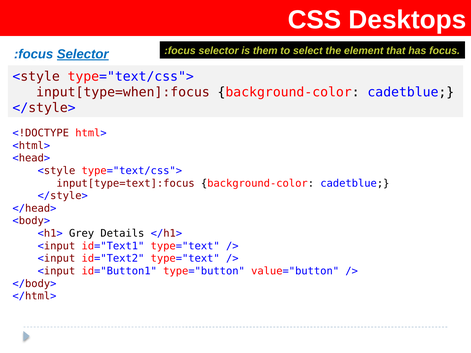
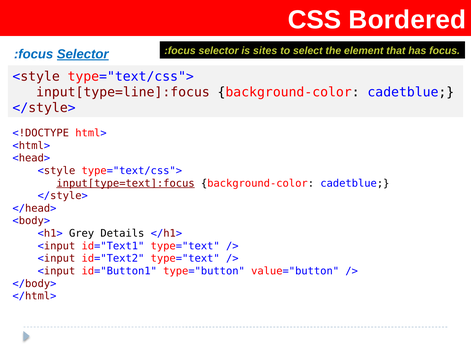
Desktops: Desktops -> Bordered
them: them -> sites
input[type=when]:focus: input[type=when]:focus -> input[type=line]:focus
input[type=text]:focus underline: none -> present
